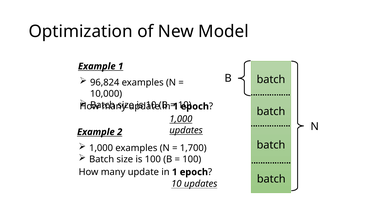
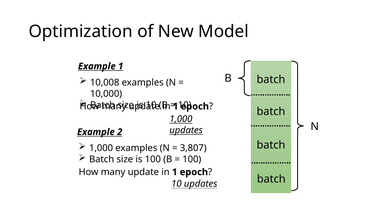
96,824: 96,824 -> 10,008
1,700: 1,700 -> 3,807
